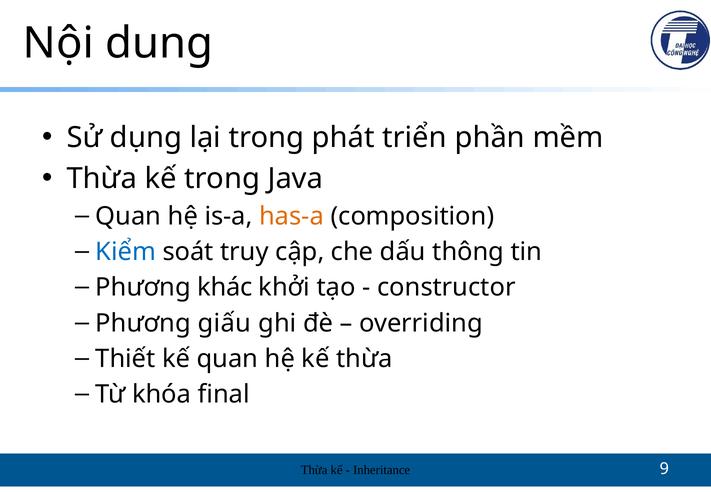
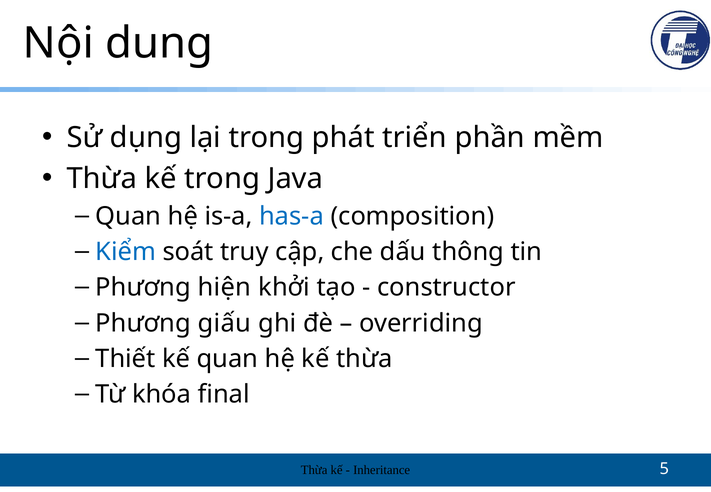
has-a colour: orange -> blue
khác: khác -> hiện
9: 9 -> 5
